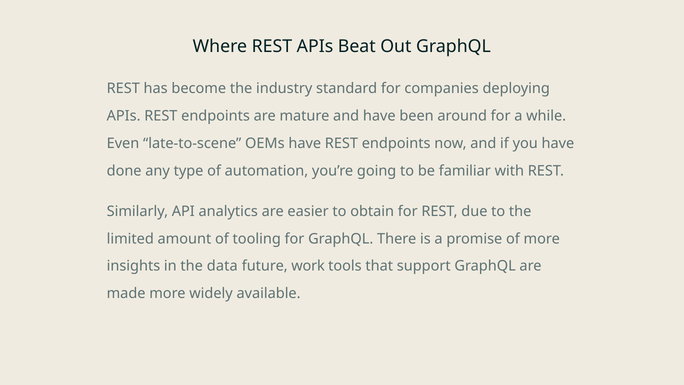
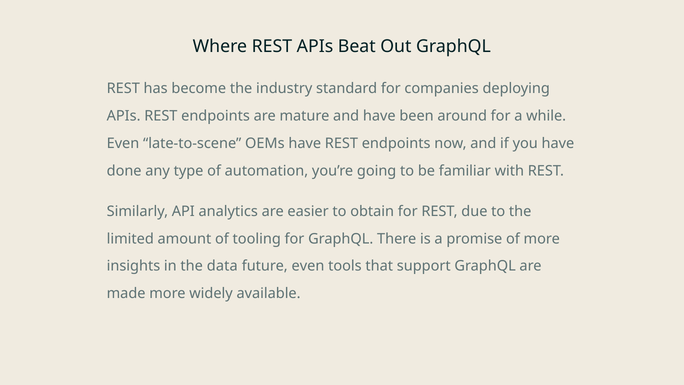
future work: work -> even
